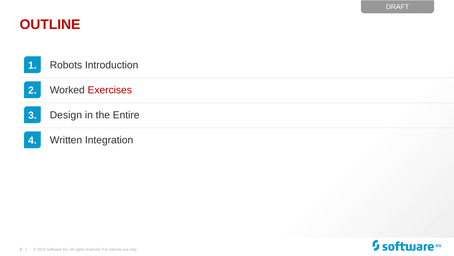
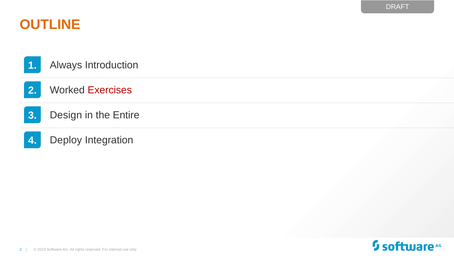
OUTLINE colour: red -> orange
Robots: Robots -> Always
Written: Written -> Deploy
